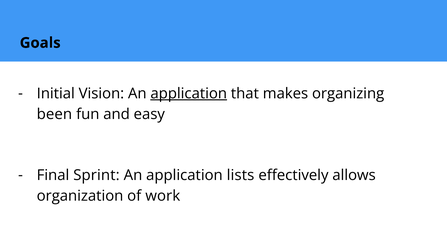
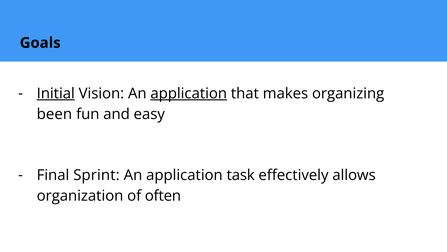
Initial underline: none -> present
lists: lists -> task
work: work -> often
